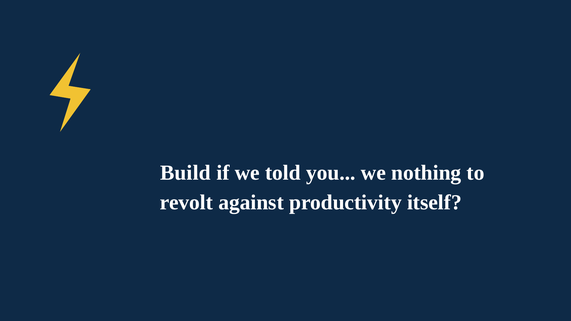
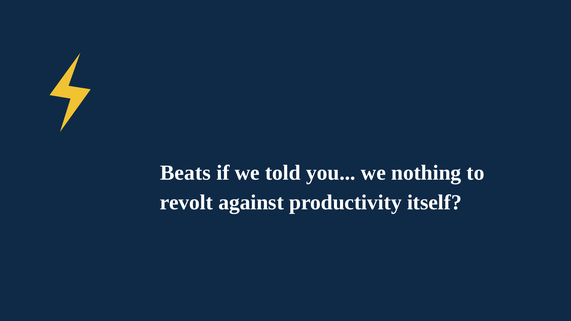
Build: Build -> Beats
